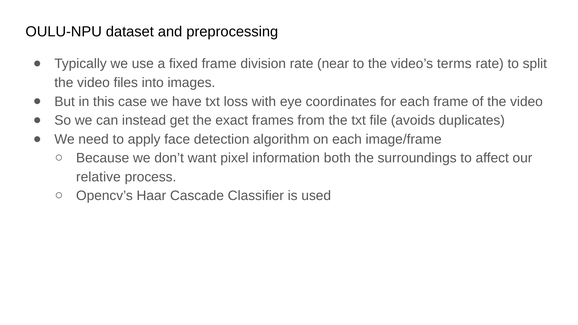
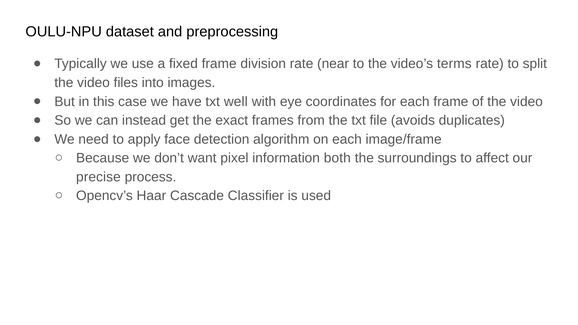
loss: loss -> well
relative: relative -> precise
